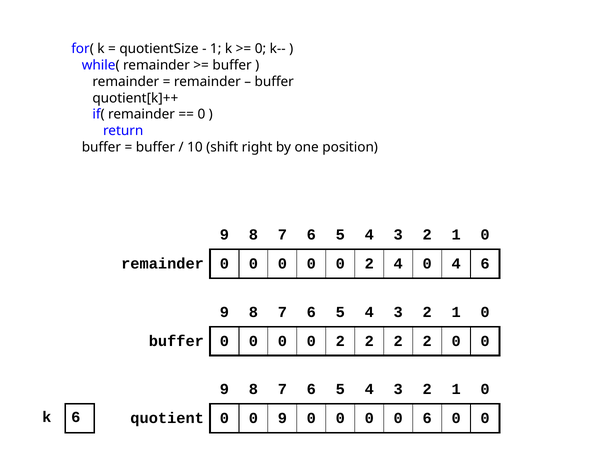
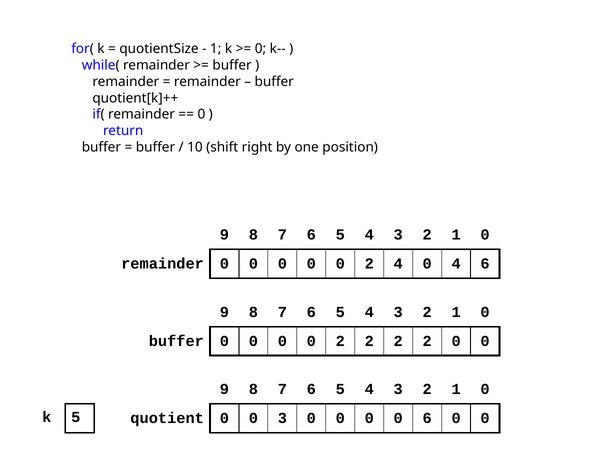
k 6: 6 -> 5
quotient 0 0 9: 9 -> 3
